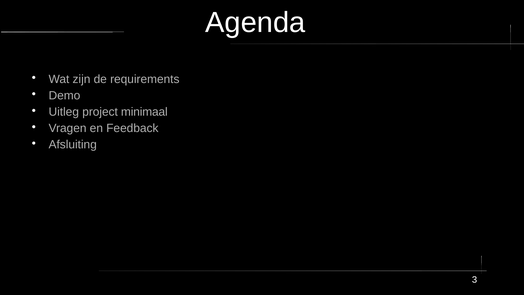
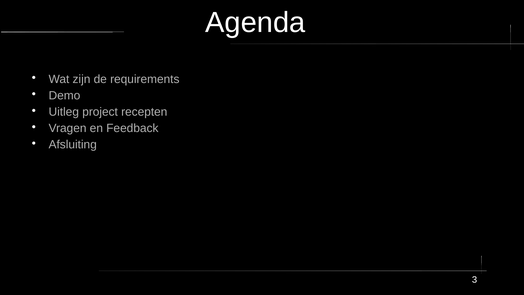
minimaal: minimaal -> recepten
